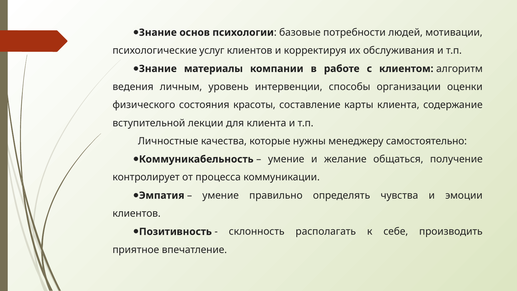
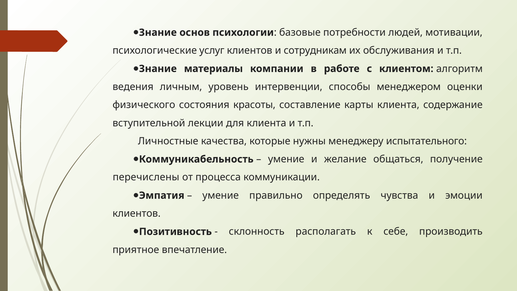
корректируя: корректируя -> сотрудникам
организации: организации -> менеджером
самостоятельно: самостоятельно -> испытательного
контролирует: контролирует -> перечислены
